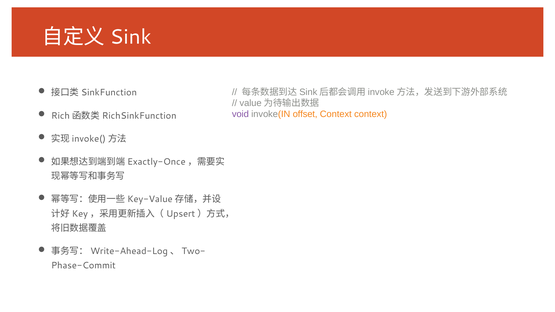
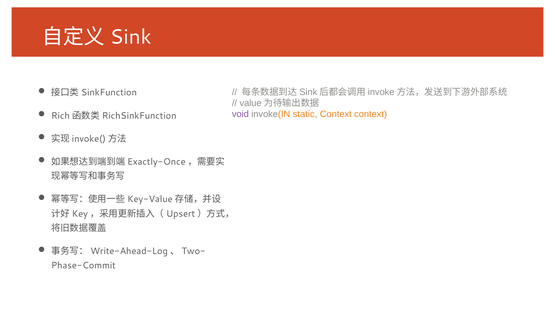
offset: offset -> static
